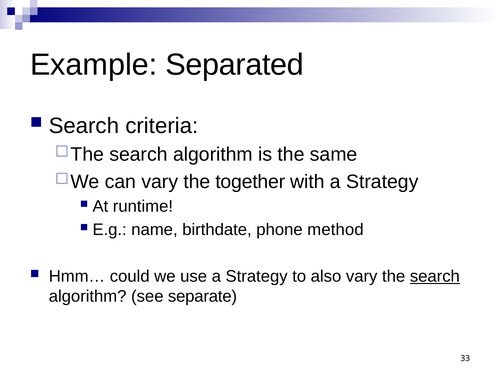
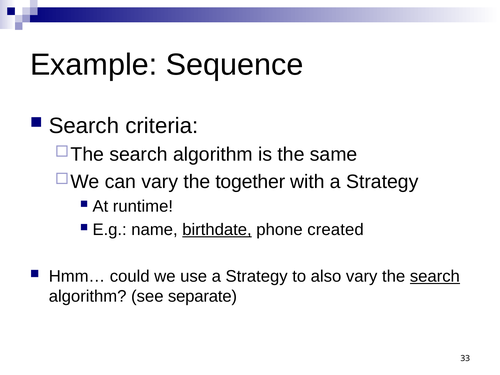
Separated: Separated -> Sequence
birthdate underline: none -> present
method: method -> created
